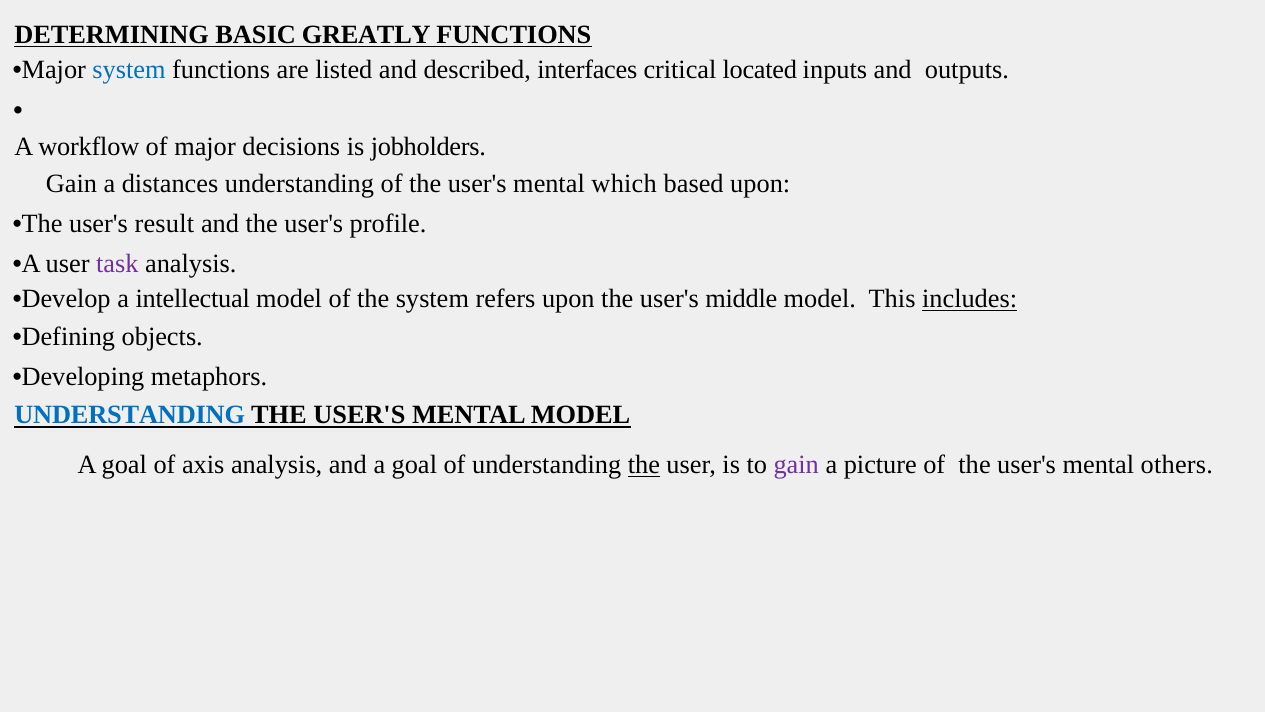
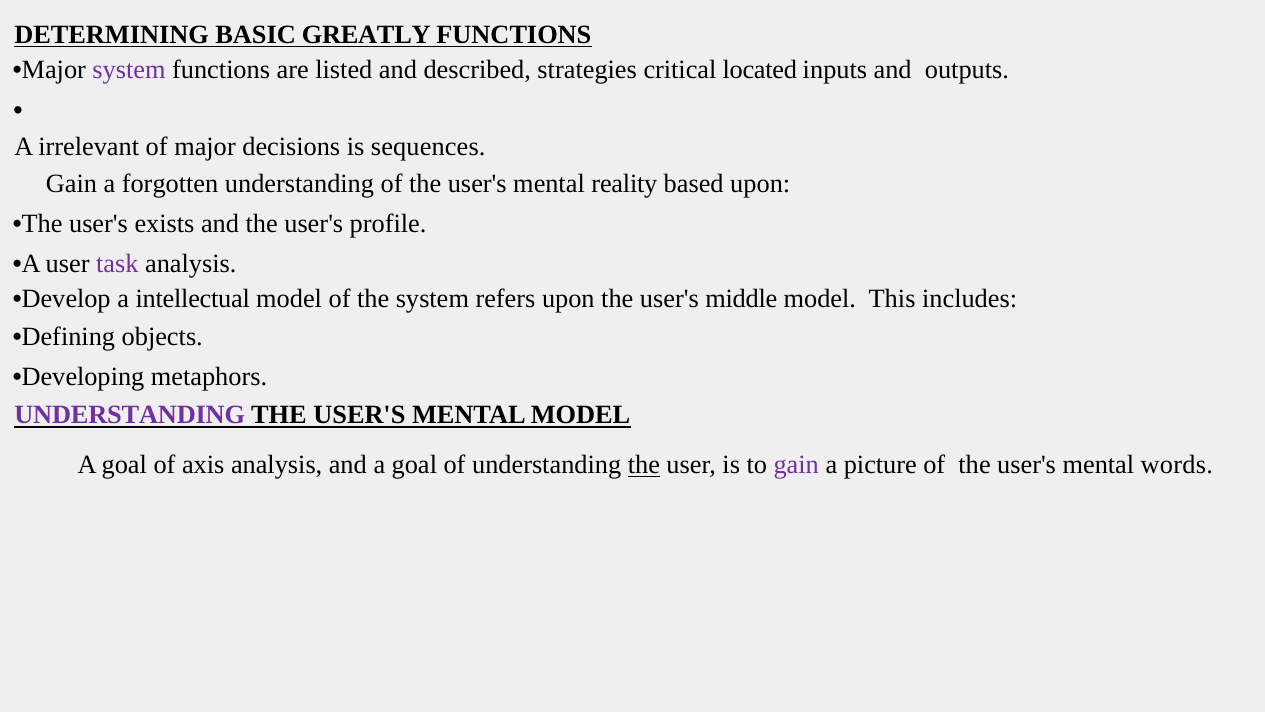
system at (129, 70) colour: blue -> purple
interfaces: interfaces -> strategies
workflow: workflow -> irrelevant
jobholders: jobholders -> sequences
distances: distances -> forgotten
which: which -> reality
result: result -> exists
includes underline: present -> none
UNDERSTANDING at (130, 415) colour: blue -> purple
others: others -> words
